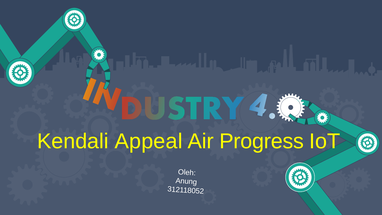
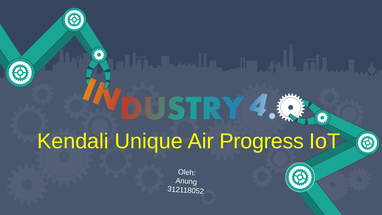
Appeal: Appeal -> Unique
